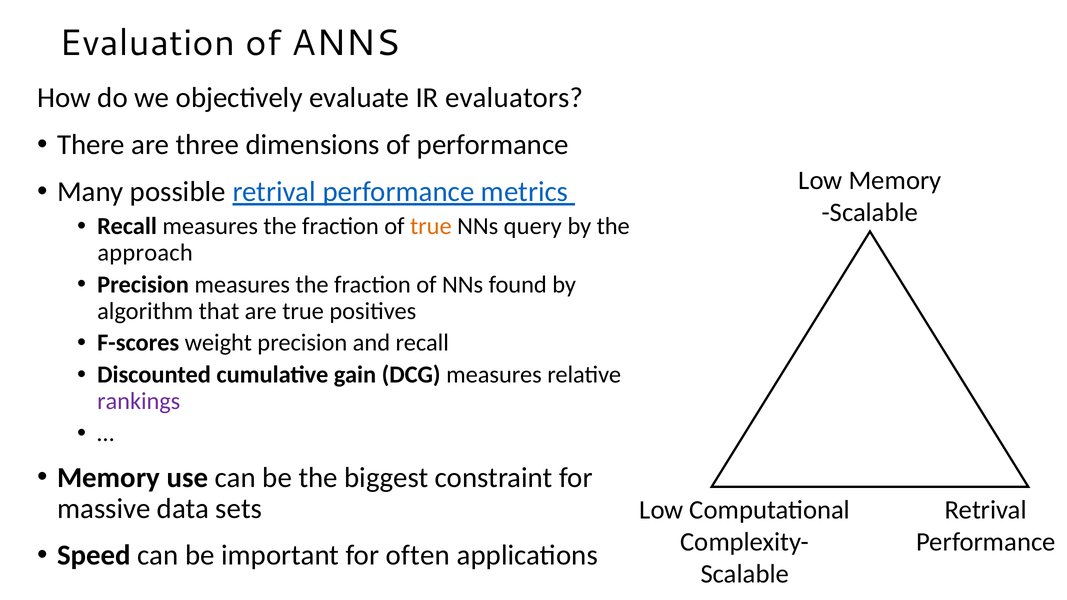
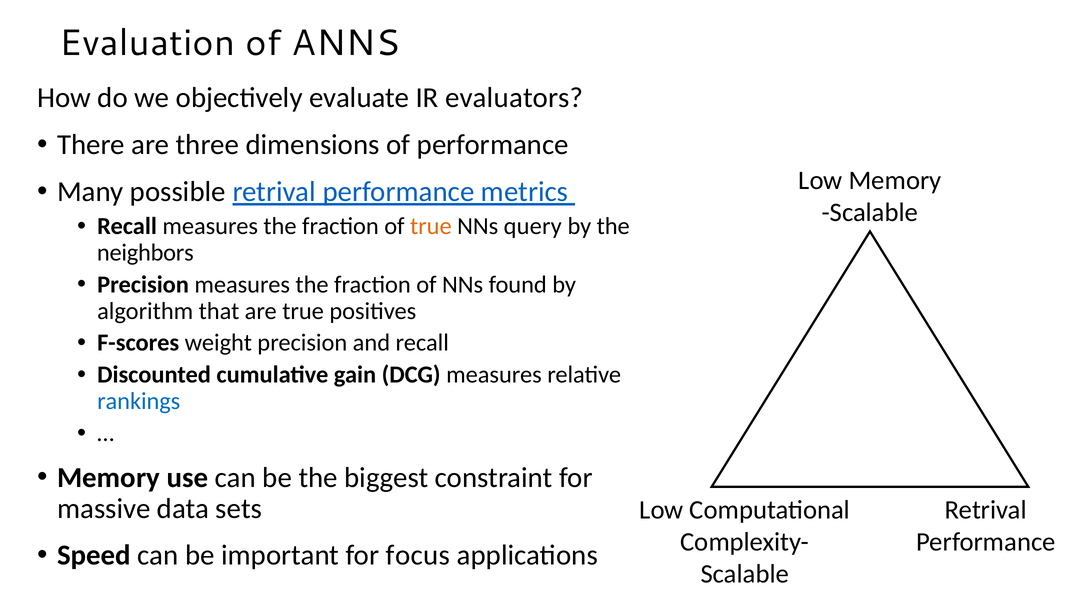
approach: approach -> neighbors
rankings colour: purple -> blue
often: often -> focus
